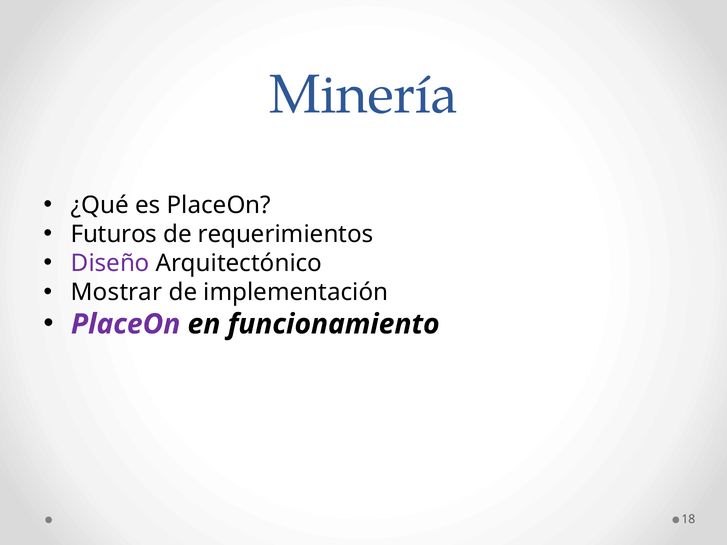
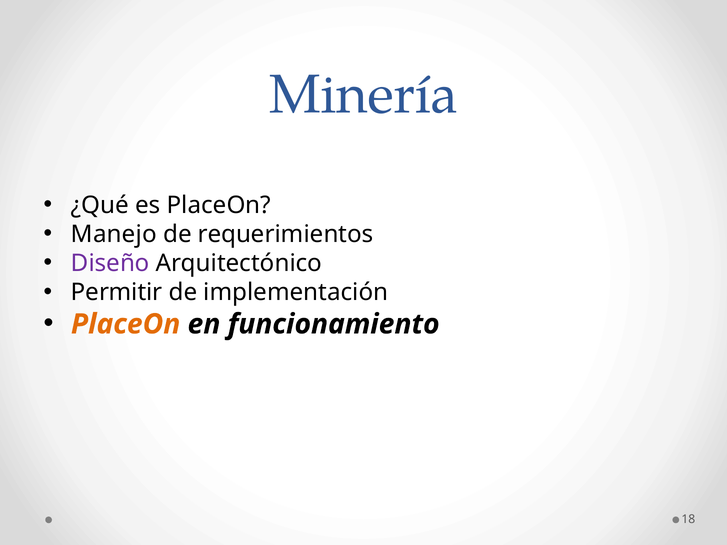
Futuros: Futuros -> Manejo
Mostrar: Mostrar -> Permitir
PlaceOn at (126, 324) colour: purple -> orange
